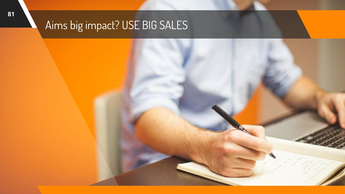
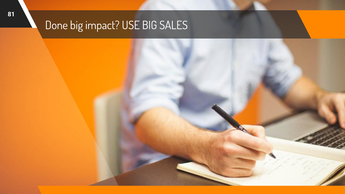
Aims: Aims -> Done
